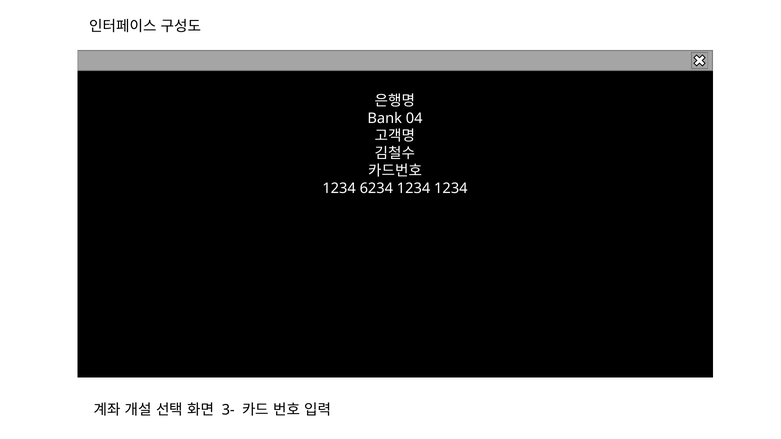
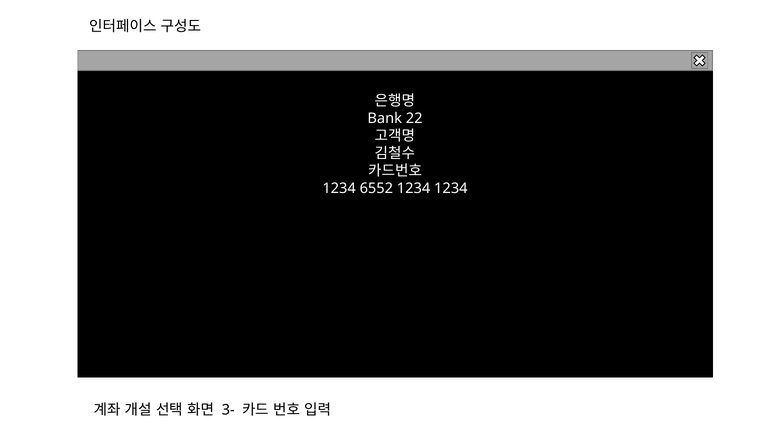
04: 04 -> 22
6234: 6234 -> 6552
